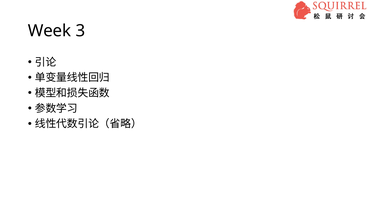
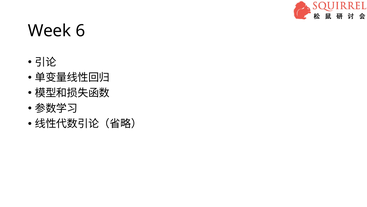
3: 3 -> 6
